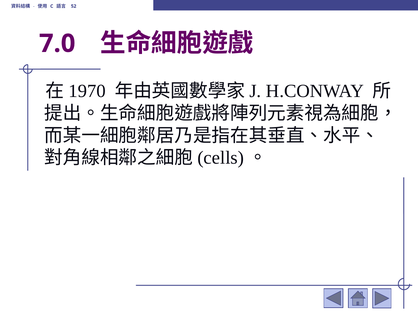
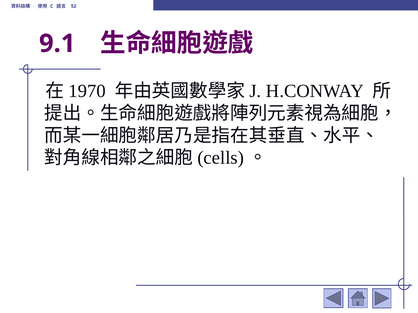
7.0: 7.0 -> 9.1
